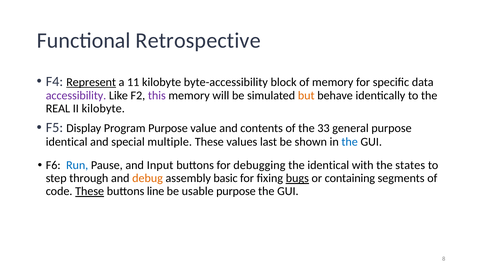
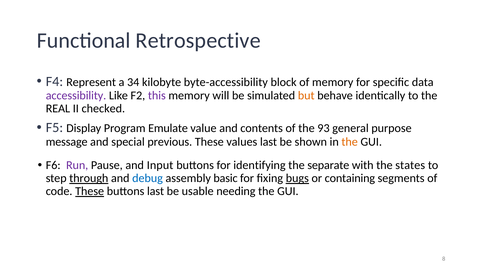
Represent underline: present -> none
11: 11 -> 34
II kilobyte: kilobyte -> checked
Program Purpose: Purpose -> Emulate
33: 33 -> 93
identical at (67, 142): identical -> message
multiple: multiple -> previous
the at (350, 142) colour: blue -> orange
Run colour: blue -> purple
debugging: debugging -> identifying
the identical: identical -> separate
through underline: none -> present
debug colour: orange -> blue
buttons line: line -> last
usable purpose: purpose -> needing
